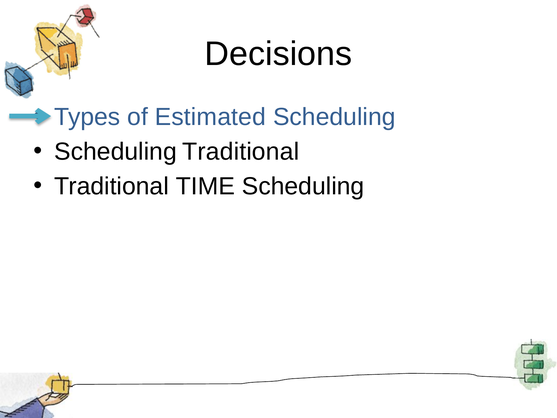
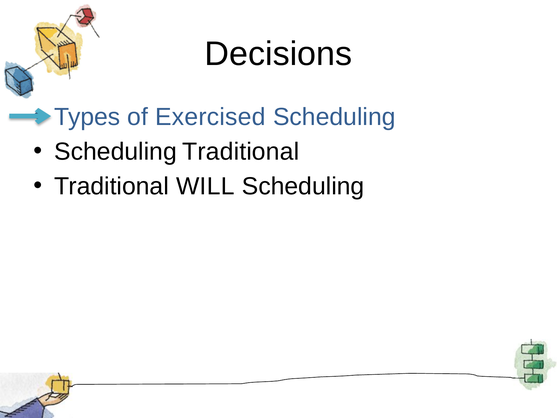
Estimated: Estimated -> Exercised
TIME: TIME -> WILL
